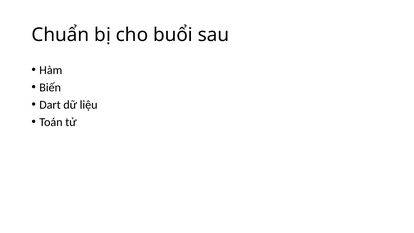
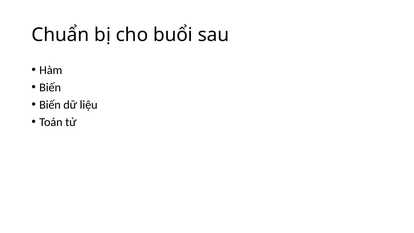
Dart at (50, 105): Dart -> Biến
